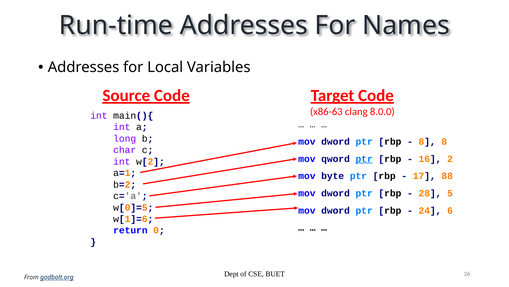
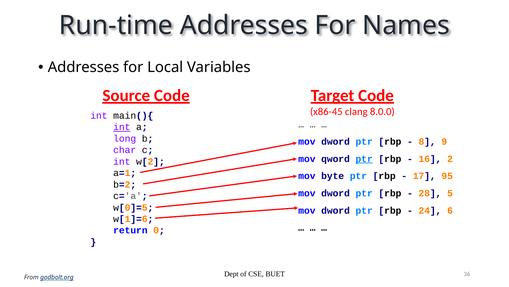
x86-63: x86-63 -> x86-45
int at (122, 127) underline: none -> present
8 8: 8 -> 9
88: 88 -> 95
